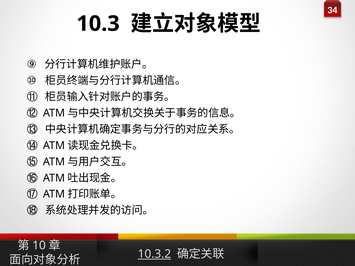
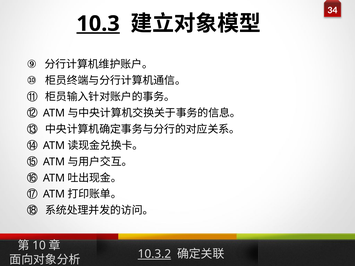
10.3 underline: none -> present
